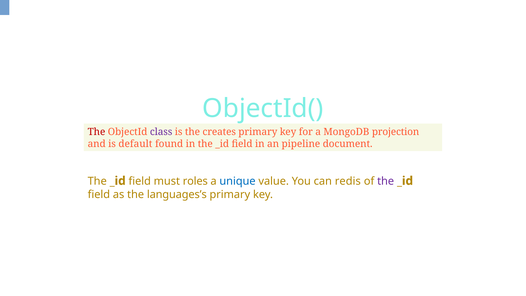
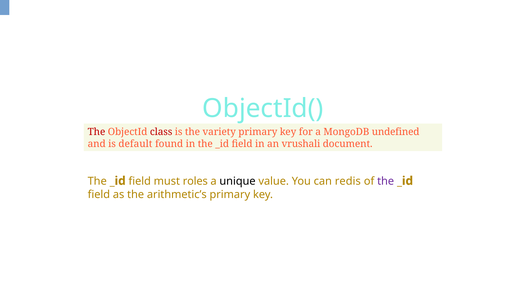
class colour: purple -> red
creates: creates -> variety
projection: projection -> undefined
pipeline: pipeline -> vrushali
unique colour: blue -> black
languages’s: languages’s -> arithmetic’s
